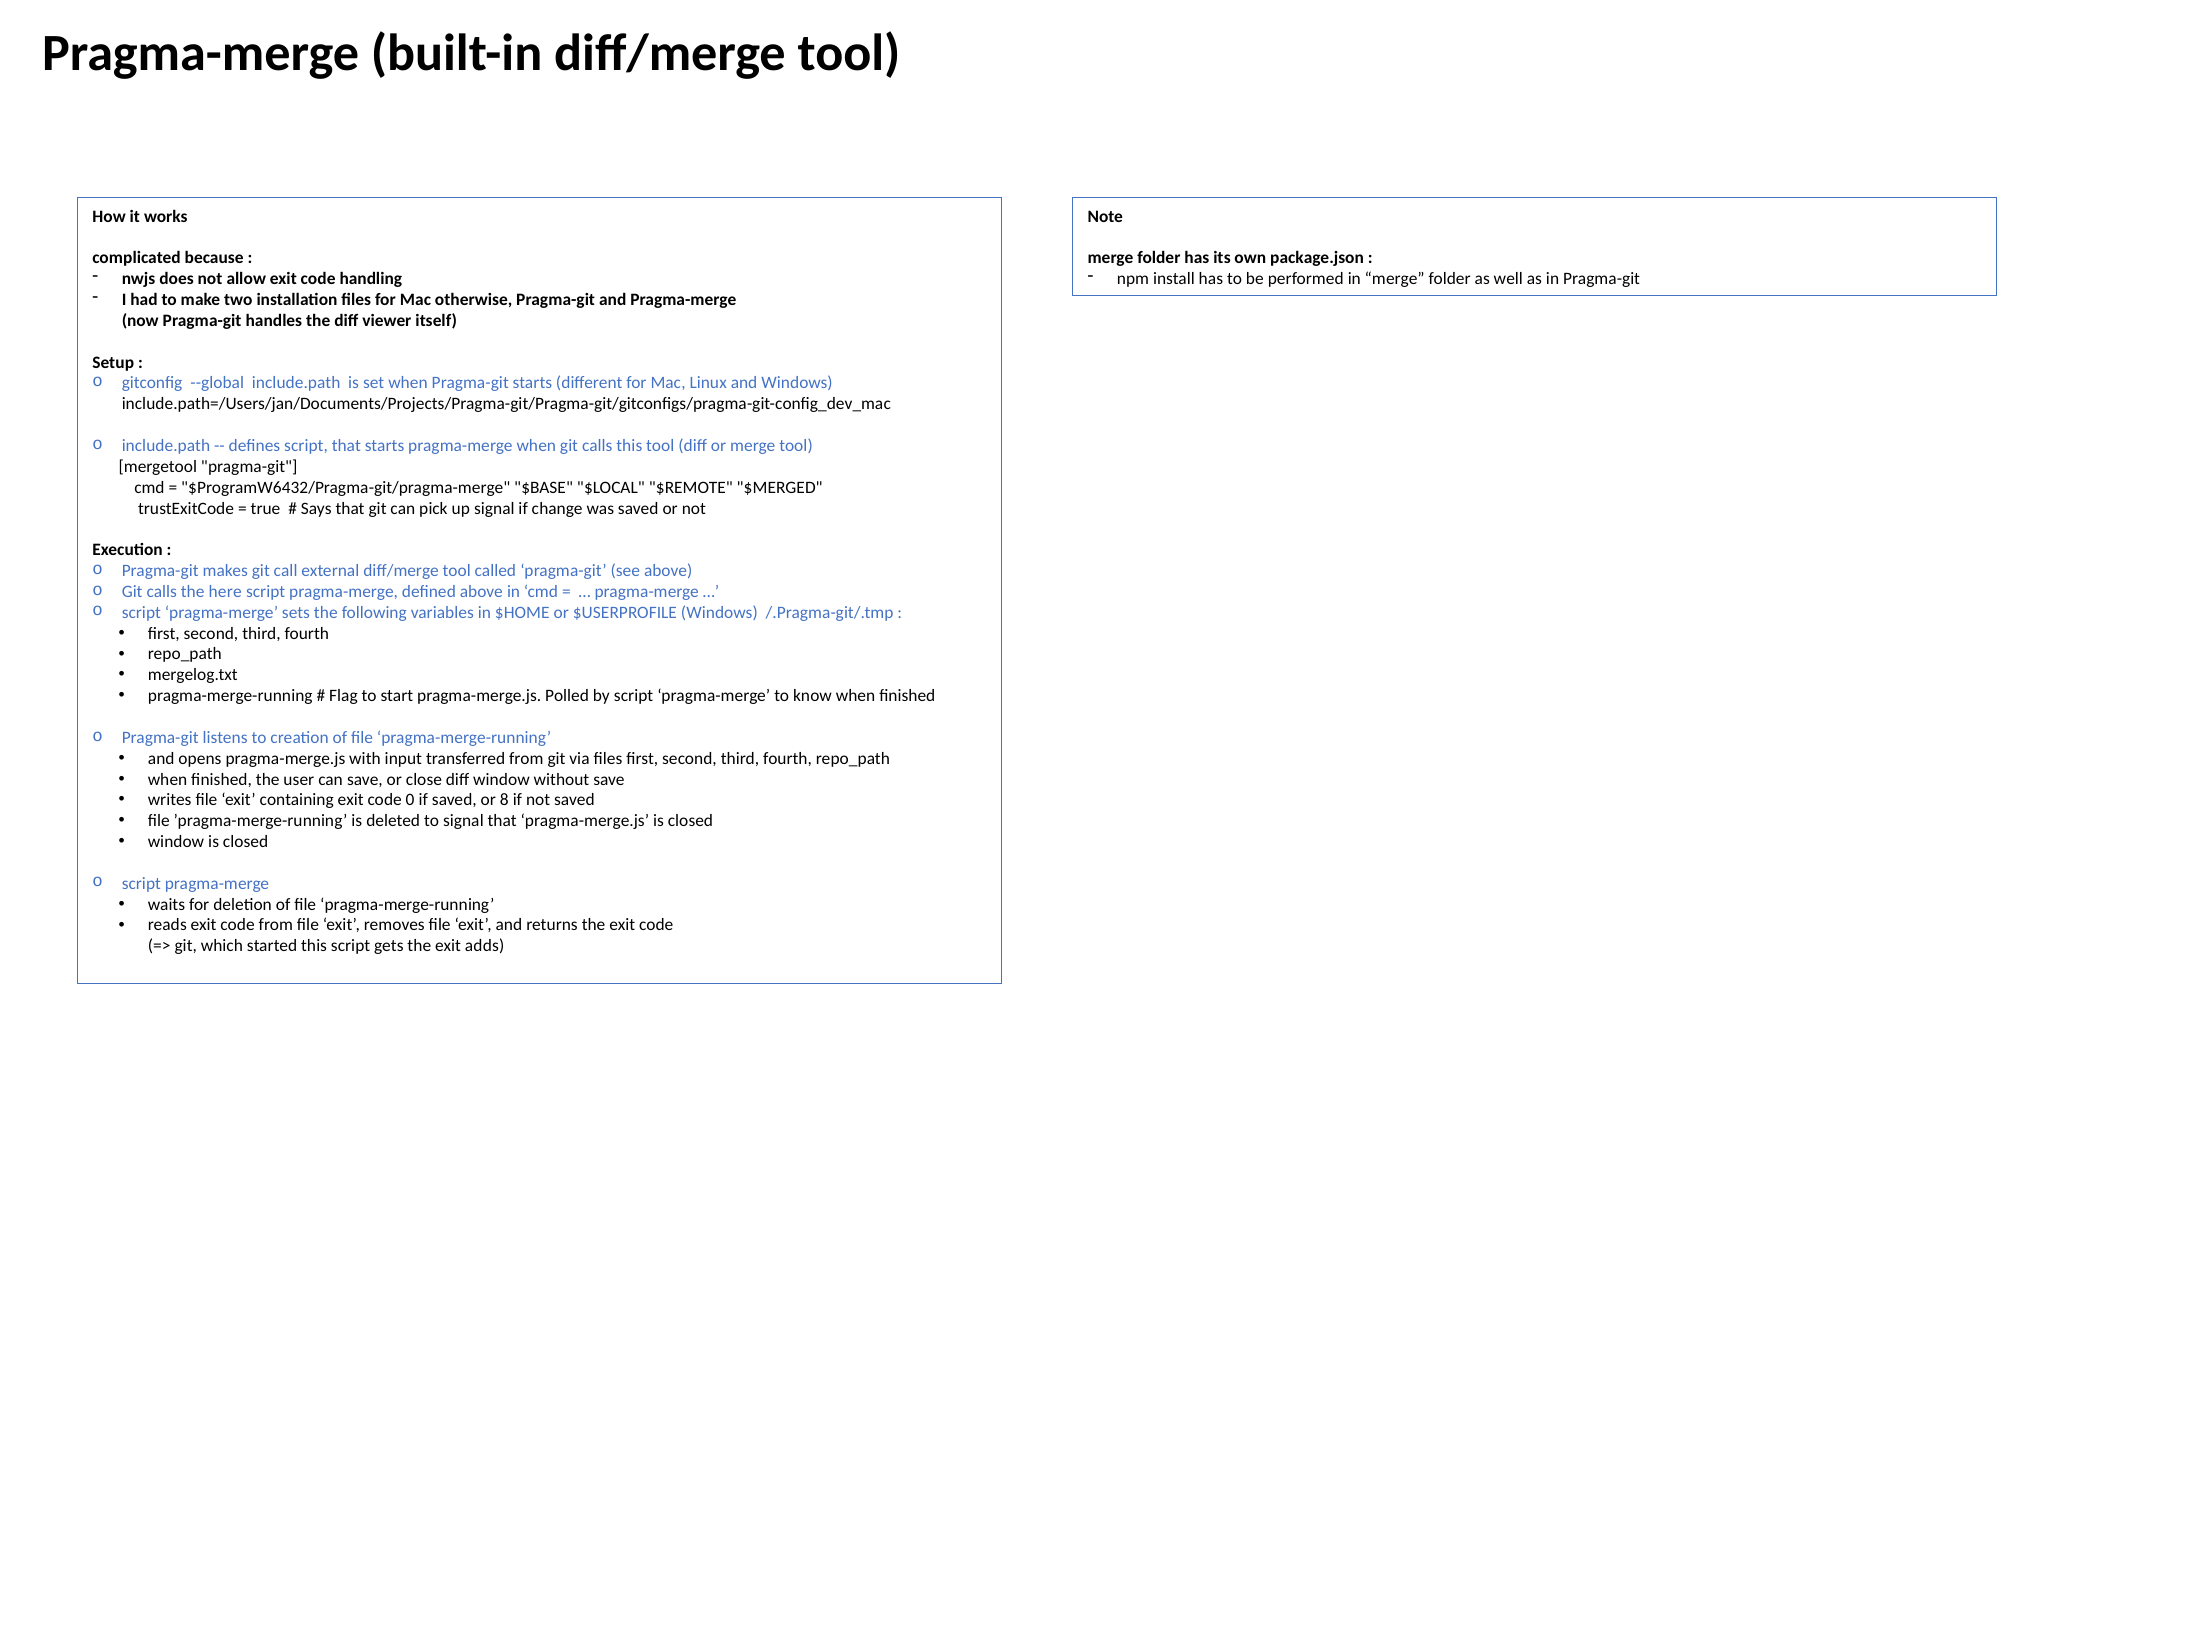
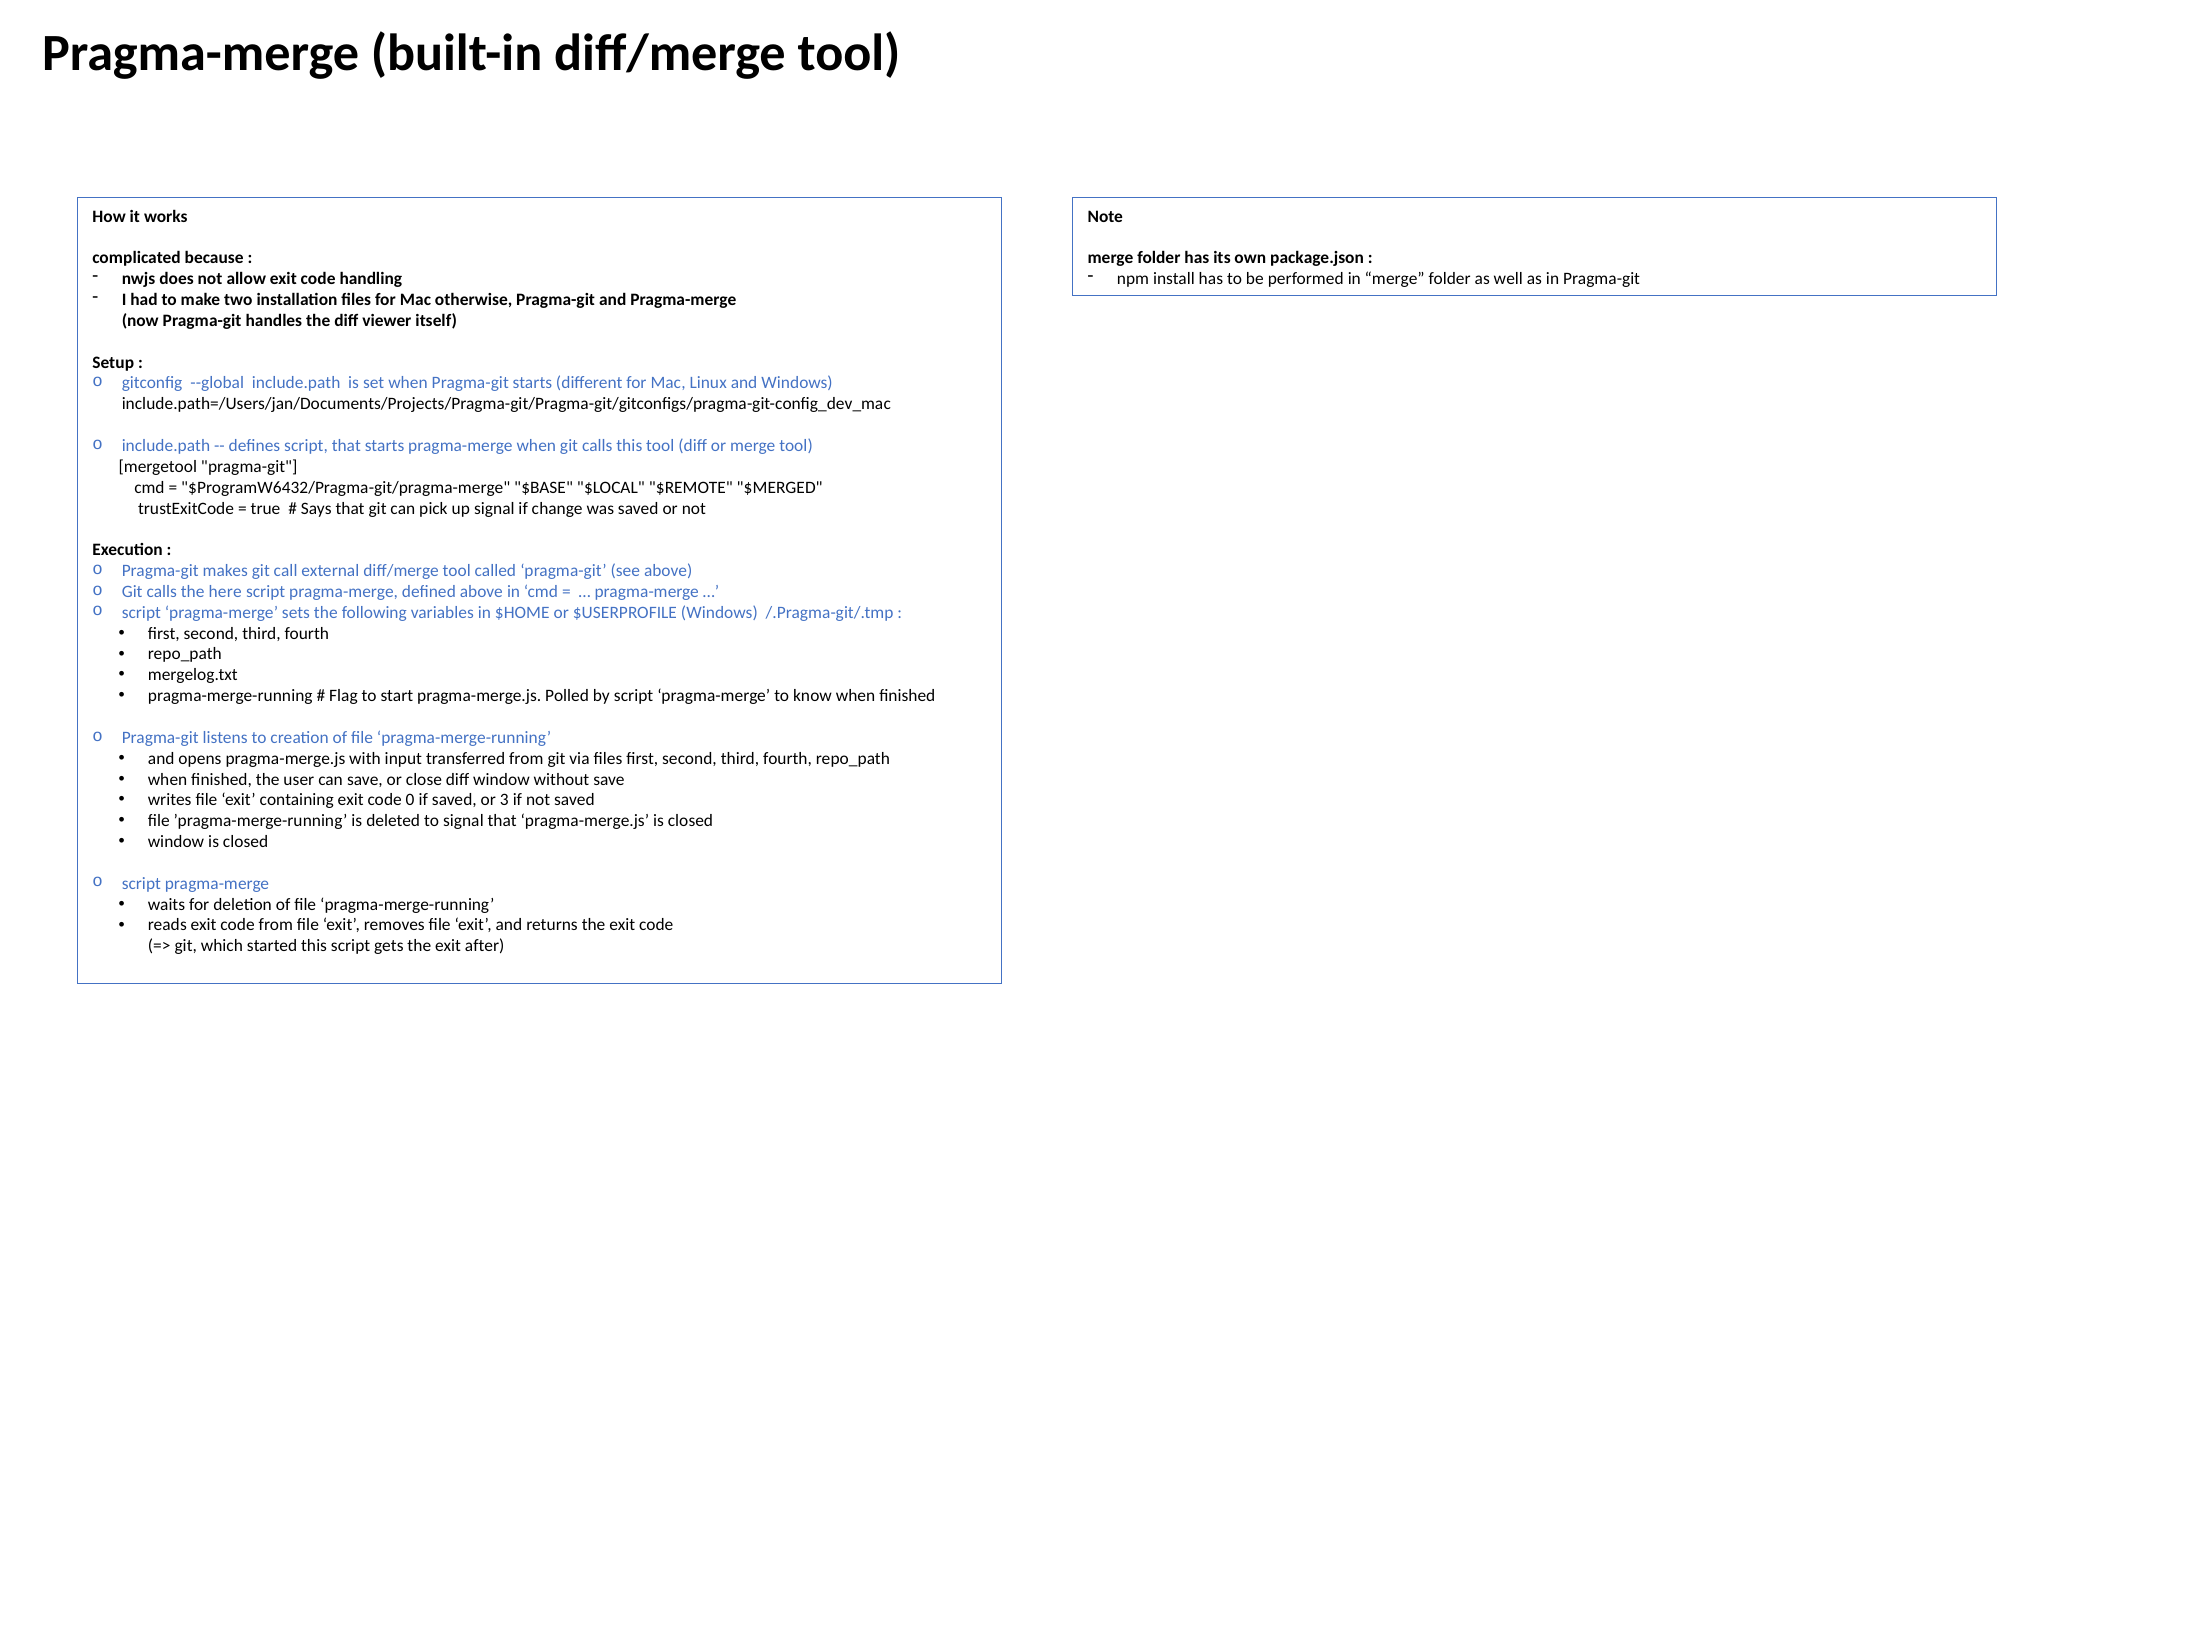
8: 8 -> 3
adds: adds -> after
